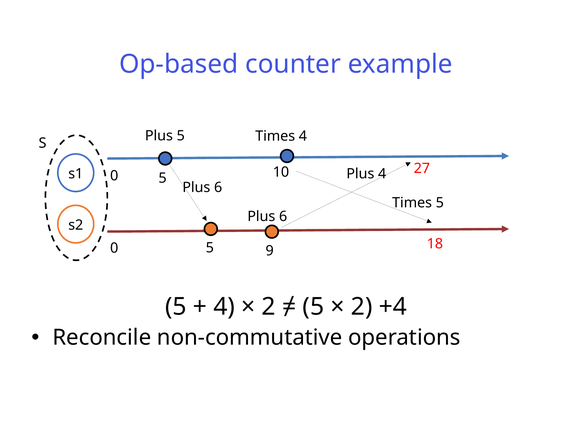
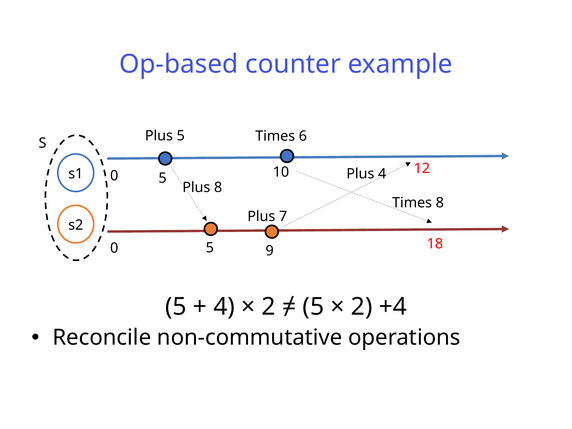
Times 4: 4 -> 6
27: 27 -> 12
6 at (218, 187): 6 -> 8
Times 5: 5 -> 8
6 at (283, 216): 6 -> 7
